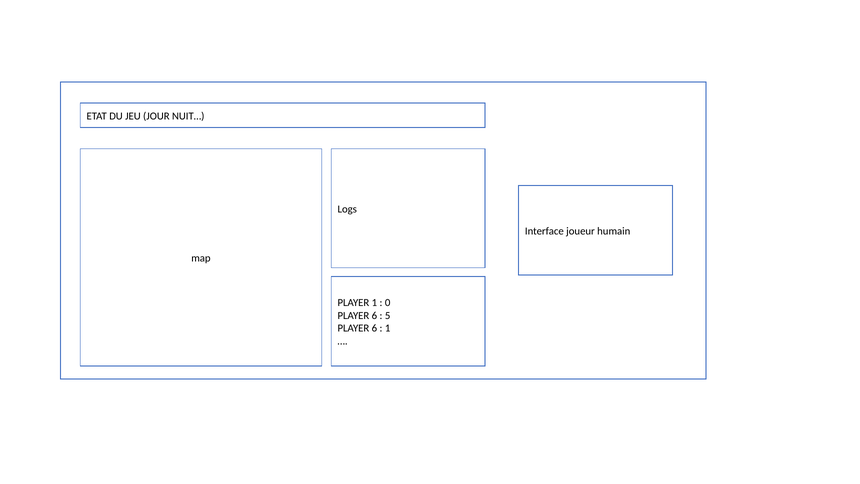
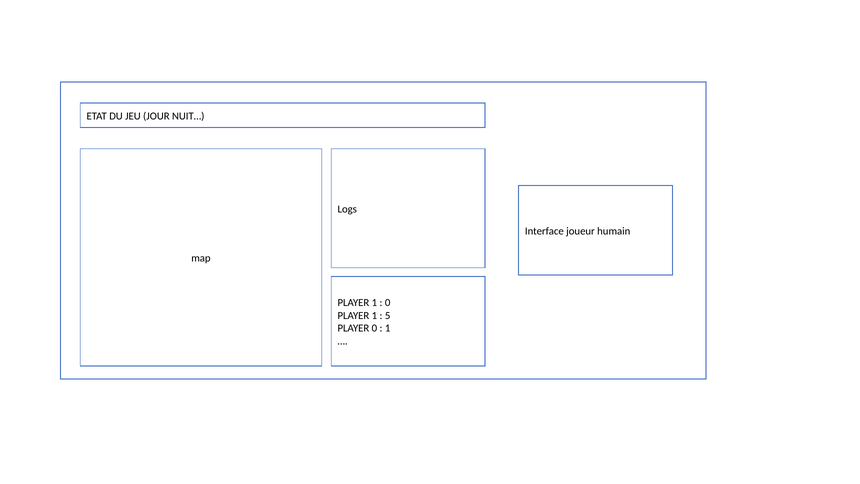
6 at (374, 315): 6 -> 1
6 at (374, 328): 6 -> 0
